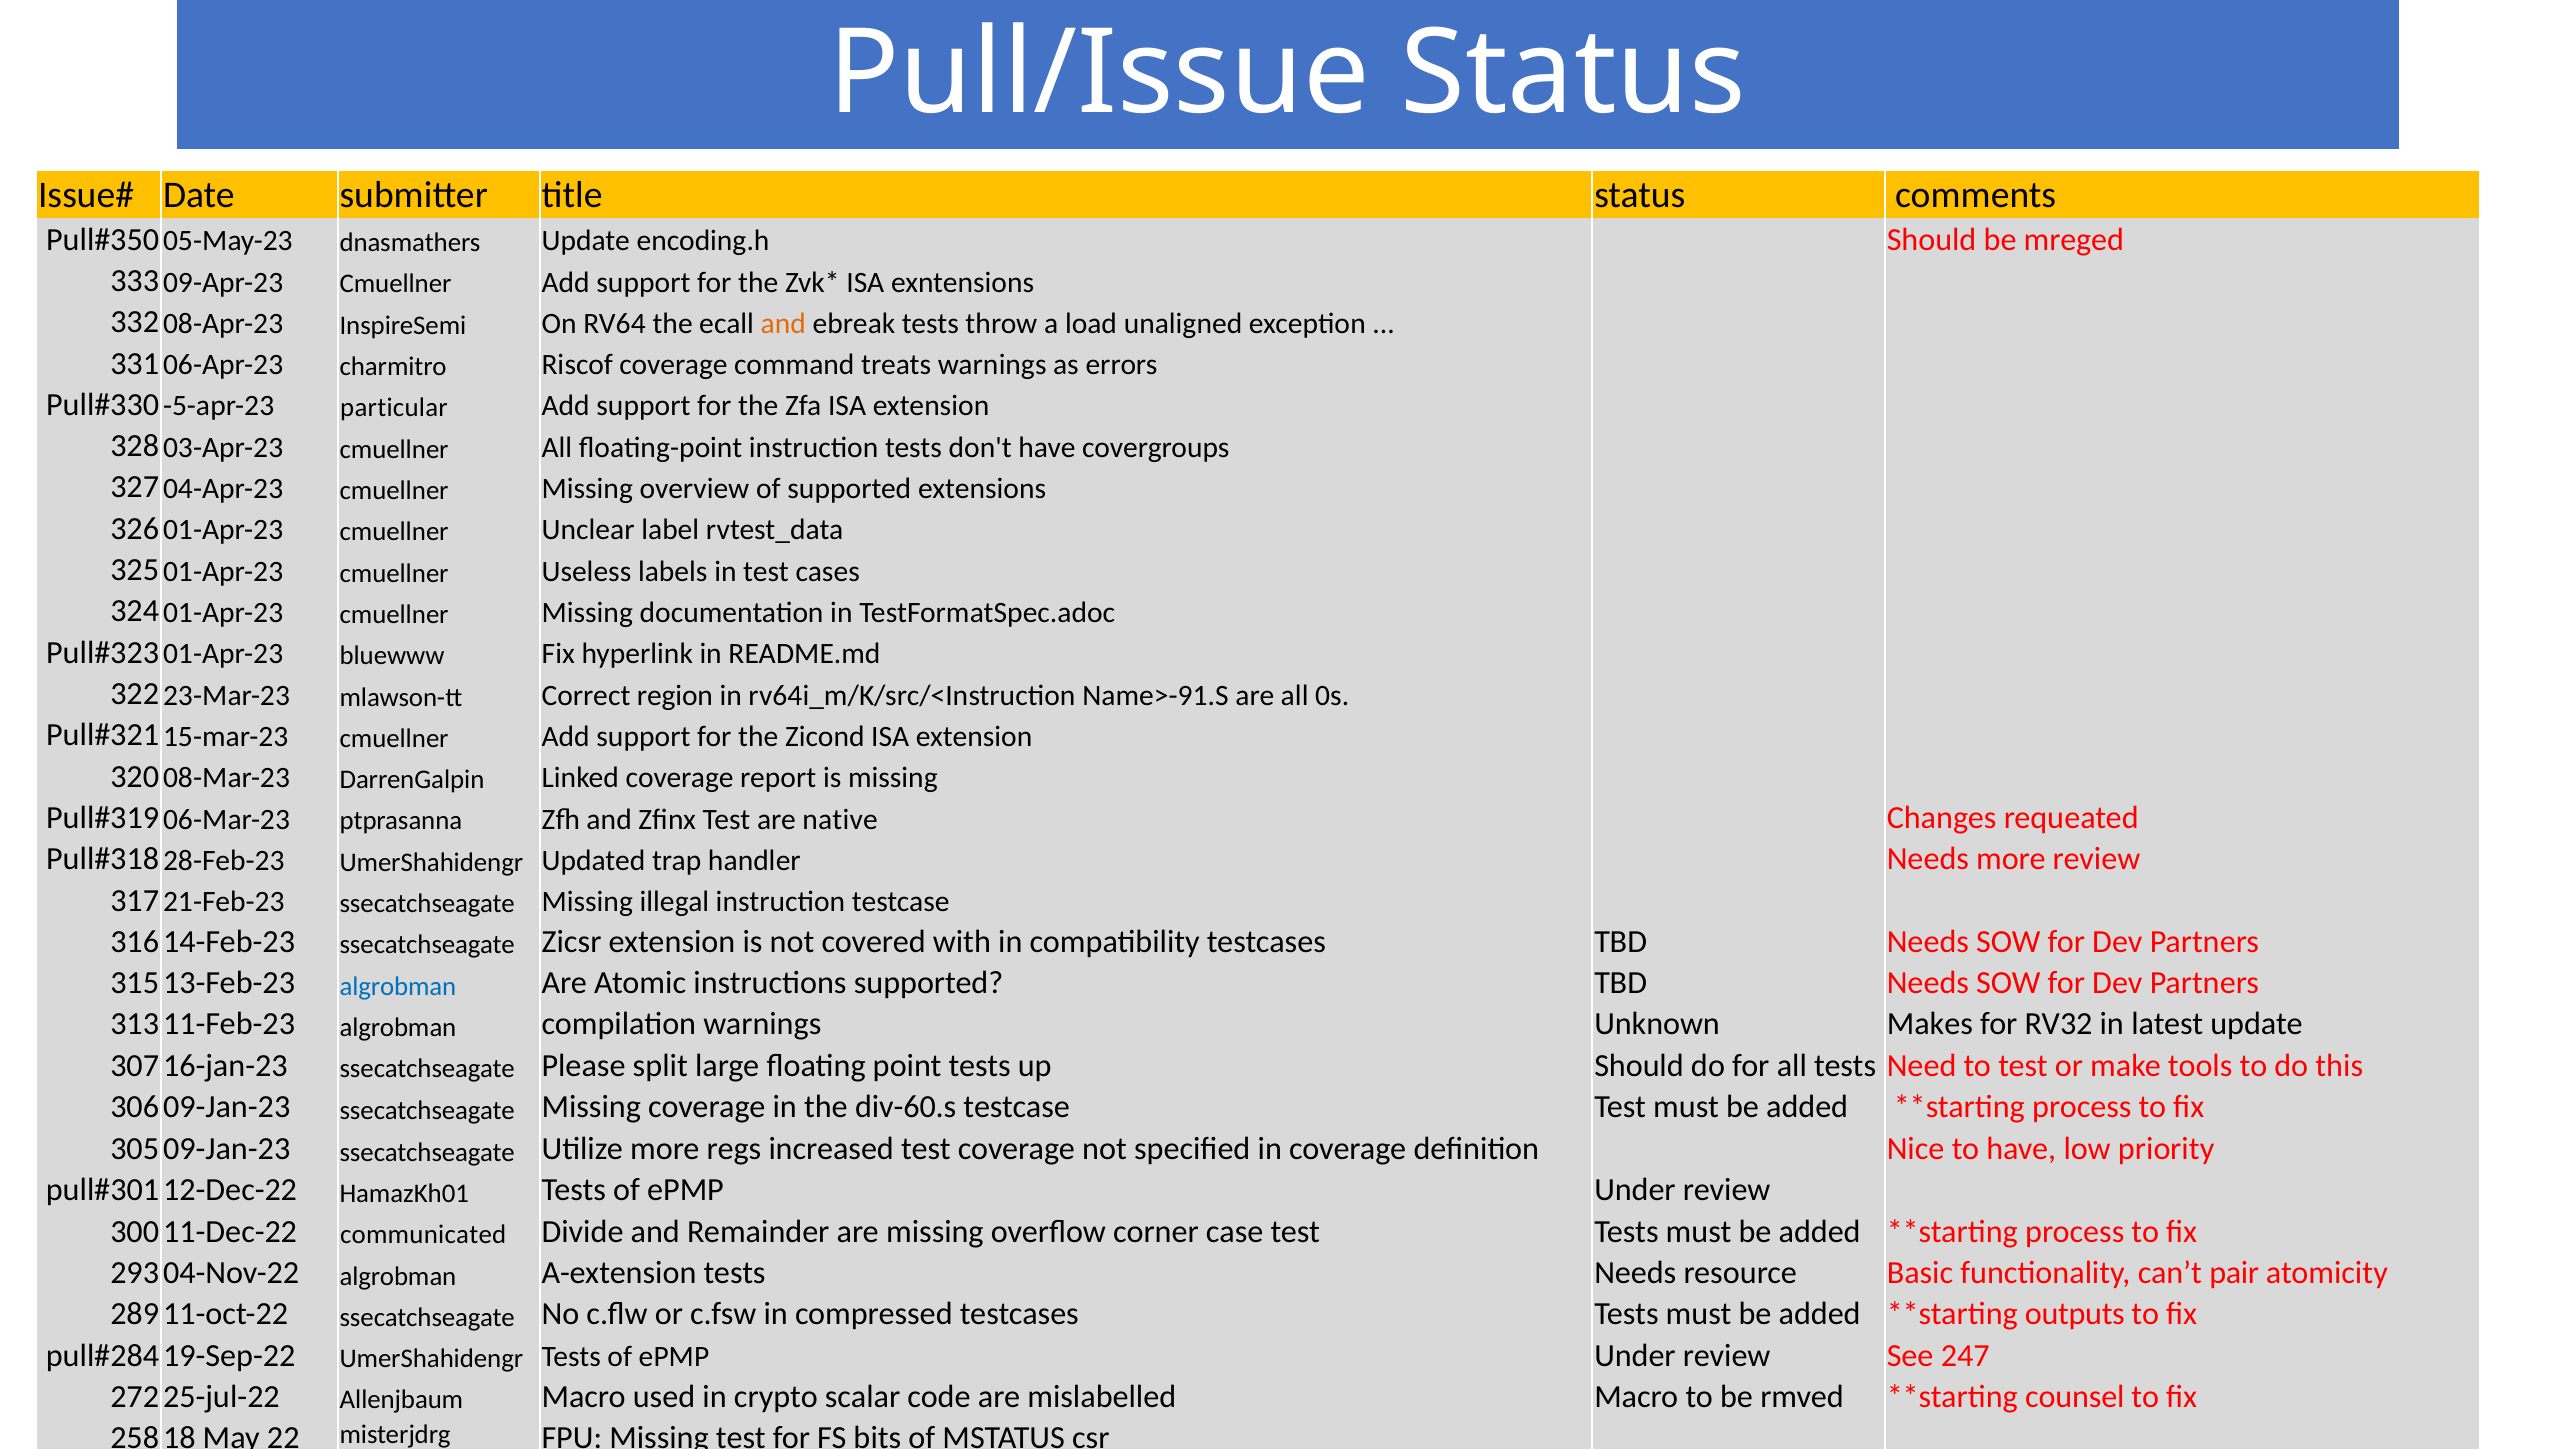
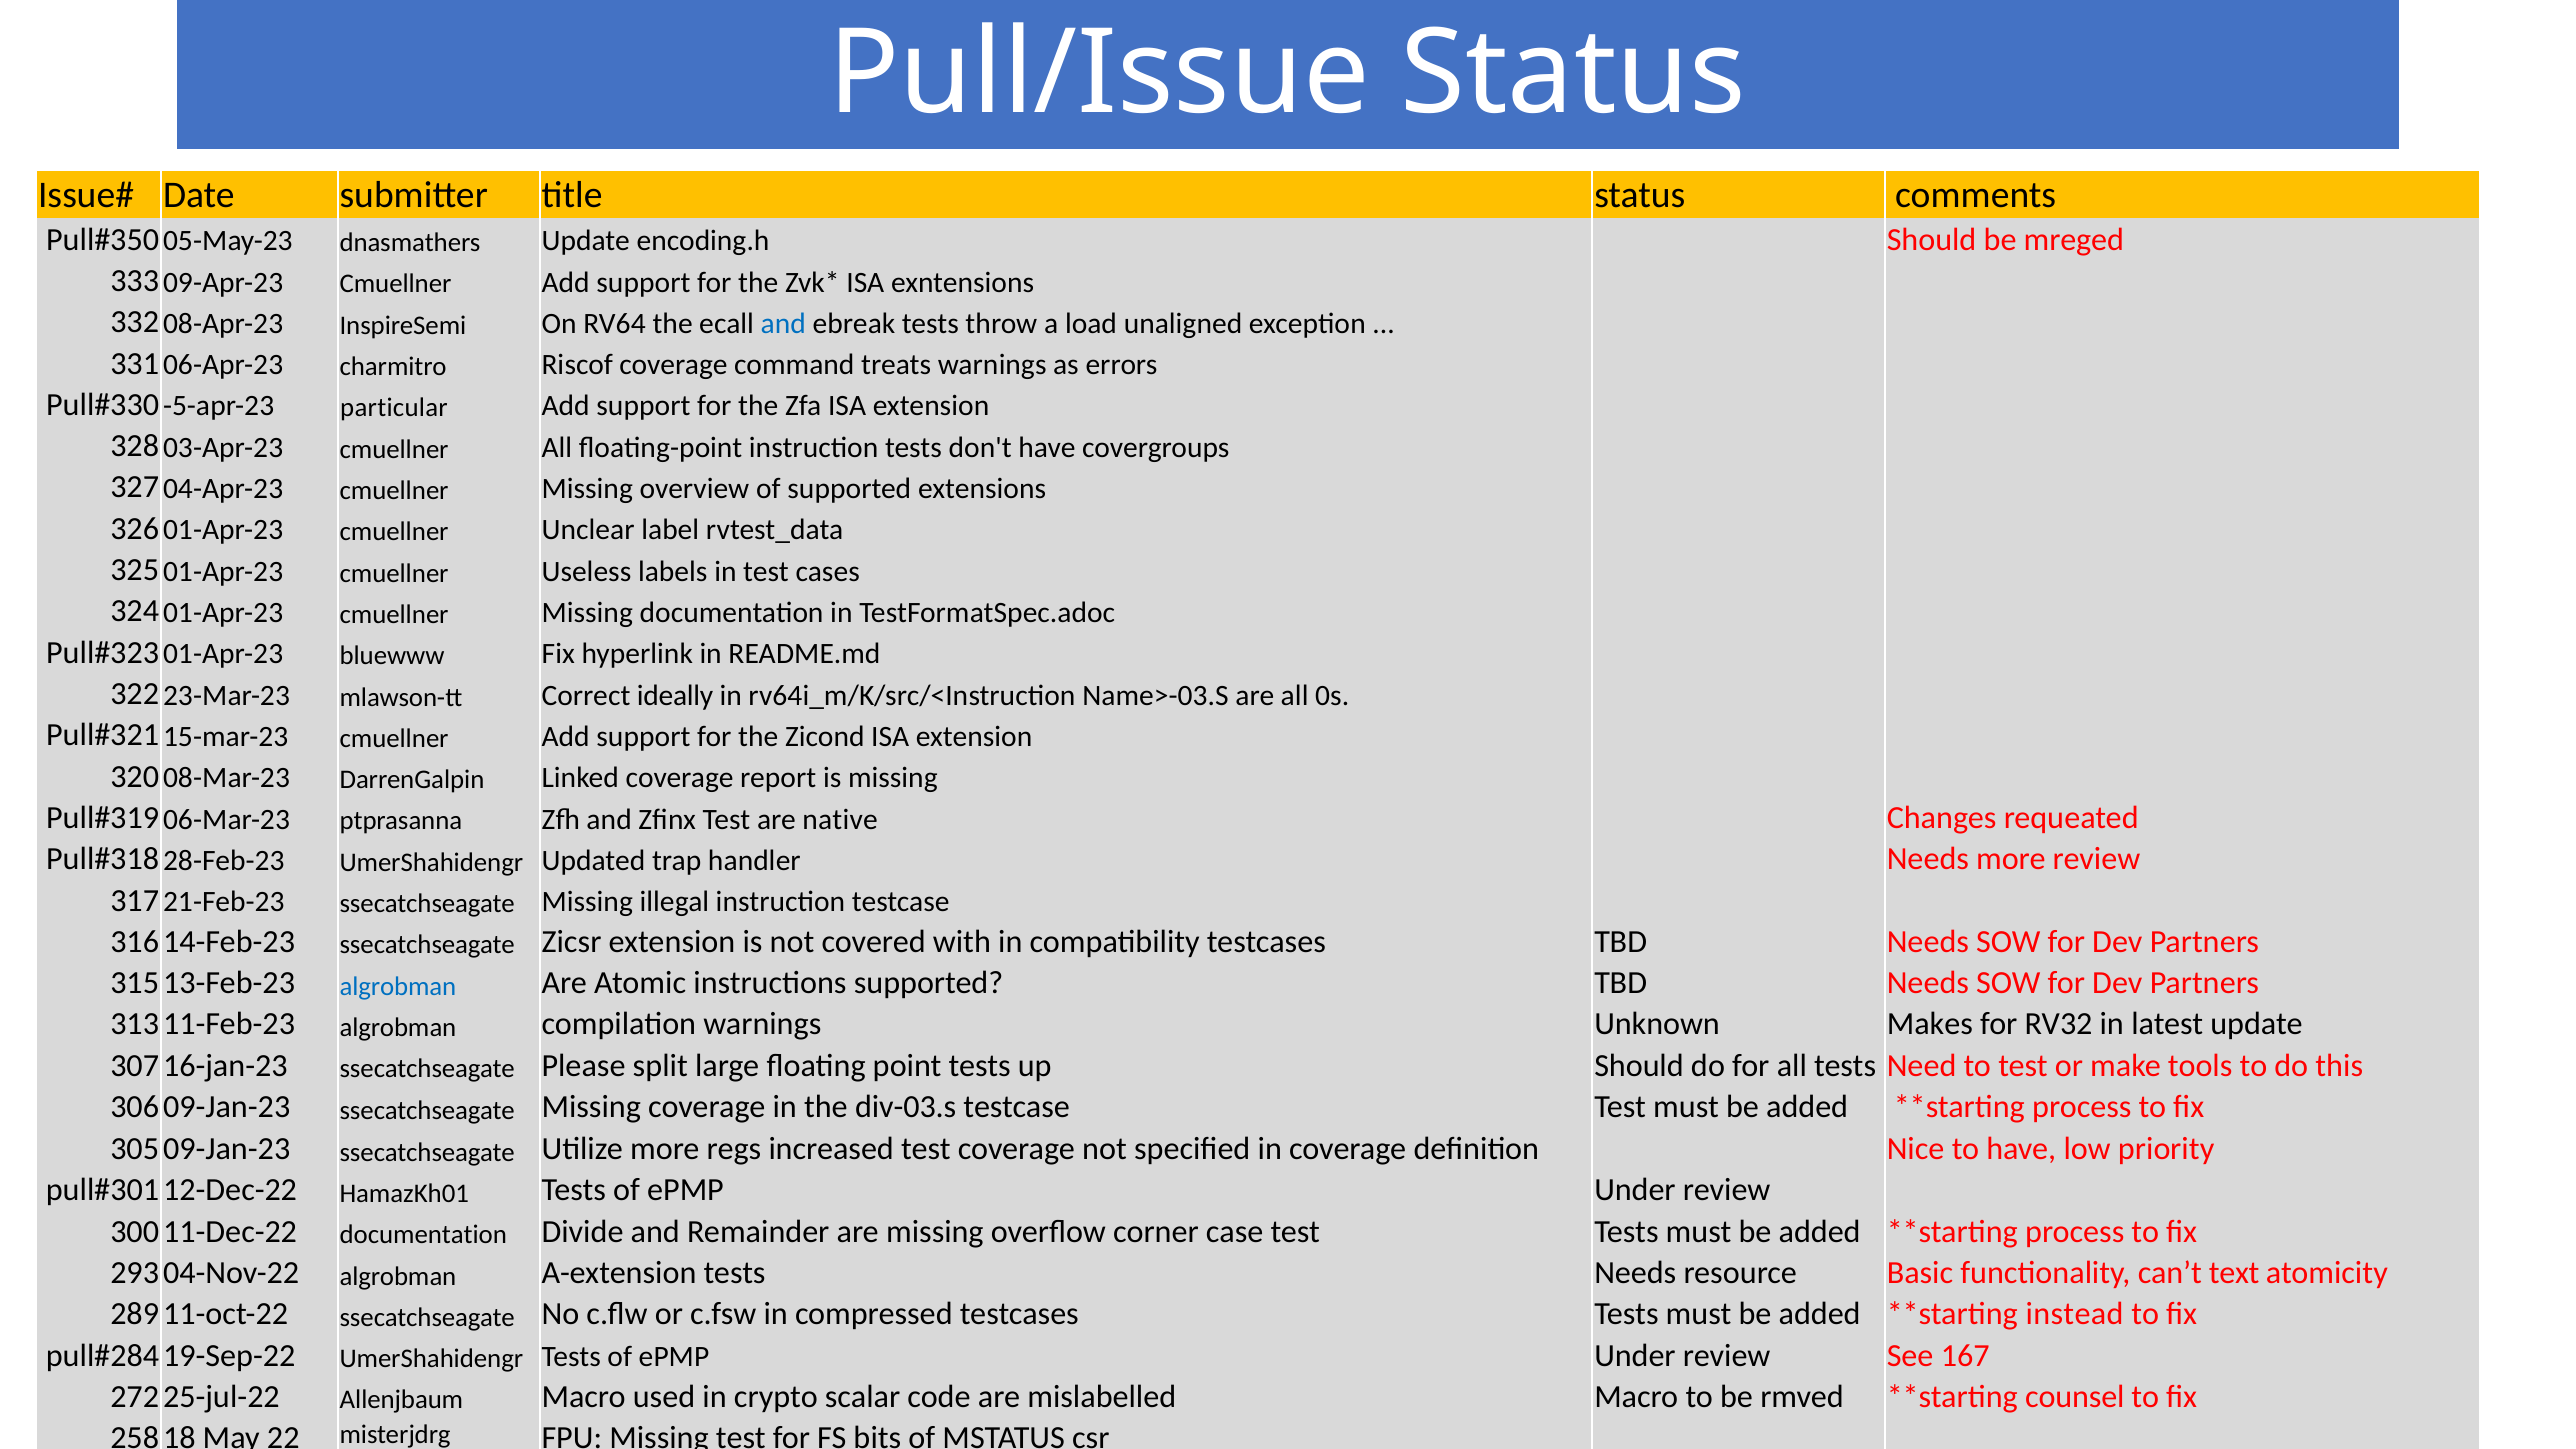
and at (783, 324) colour: orange -> blue
region: region -> ideally
Name>-91.S: Name>-91.S -> Name>-03.S
div-60.s: div-60.s -> div-03.s
communicated at (423, 1235): communicated -> documentation
pair: pair -> text
outputs: outputs -> instead
247: 247 -> 167
